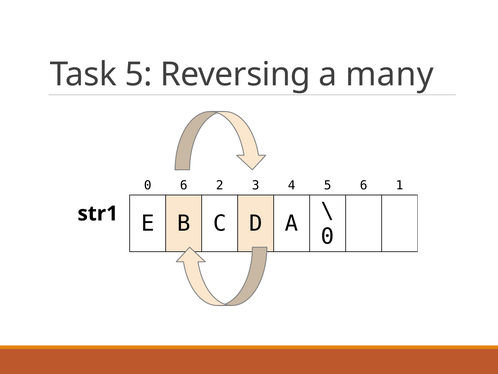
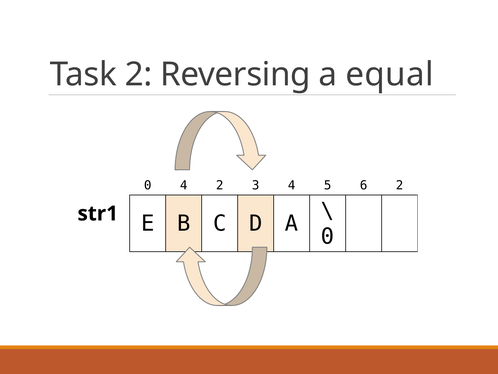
Task 5: 5 -> 2
many: many -> equal
0 6: 6 -> 4
6 1: 1 -> 2
